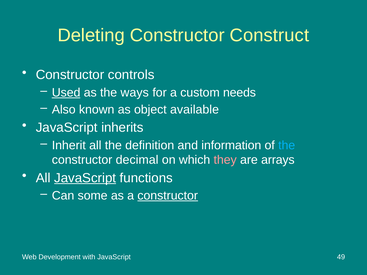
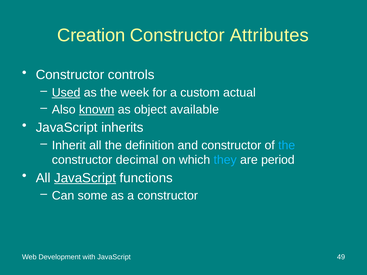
Deleting: Deleting -> Creation
Construct: Construct -> Attributes
ways: ways -> week
needs: needs -> actual
known underline: none -> present
and information: information -> constructor
they colour: pink -> light blue
arrays: arrays -> period
constructor at (168, 196) underline: present -> none
